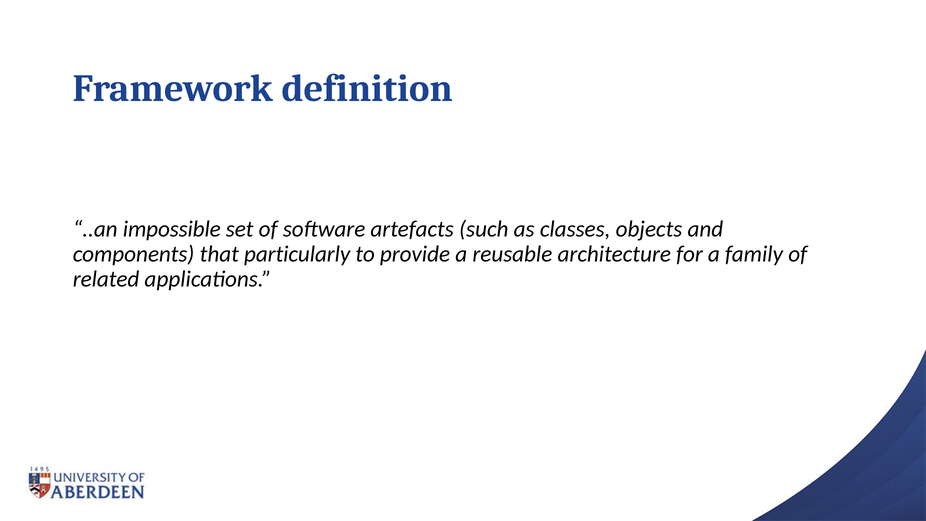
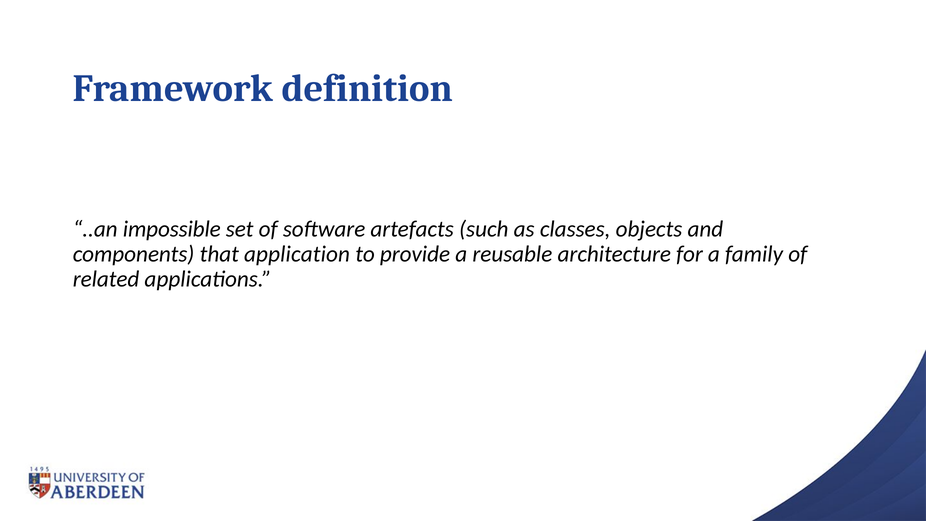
particularly: particularly -> application
